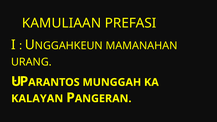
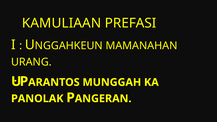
KALAYAN: KALAYAN -> PANOLAK
